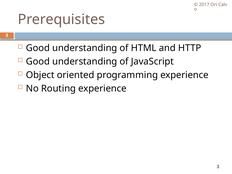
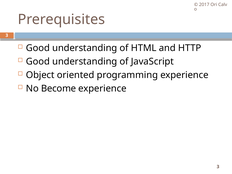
Routing: Routing -> Become
